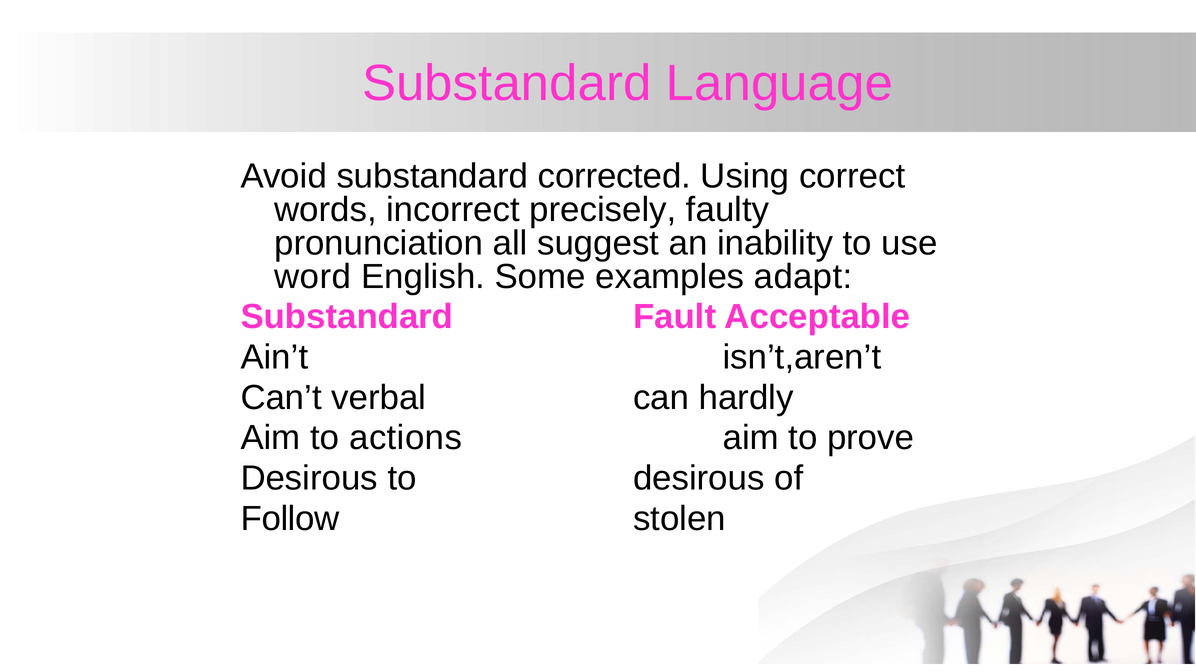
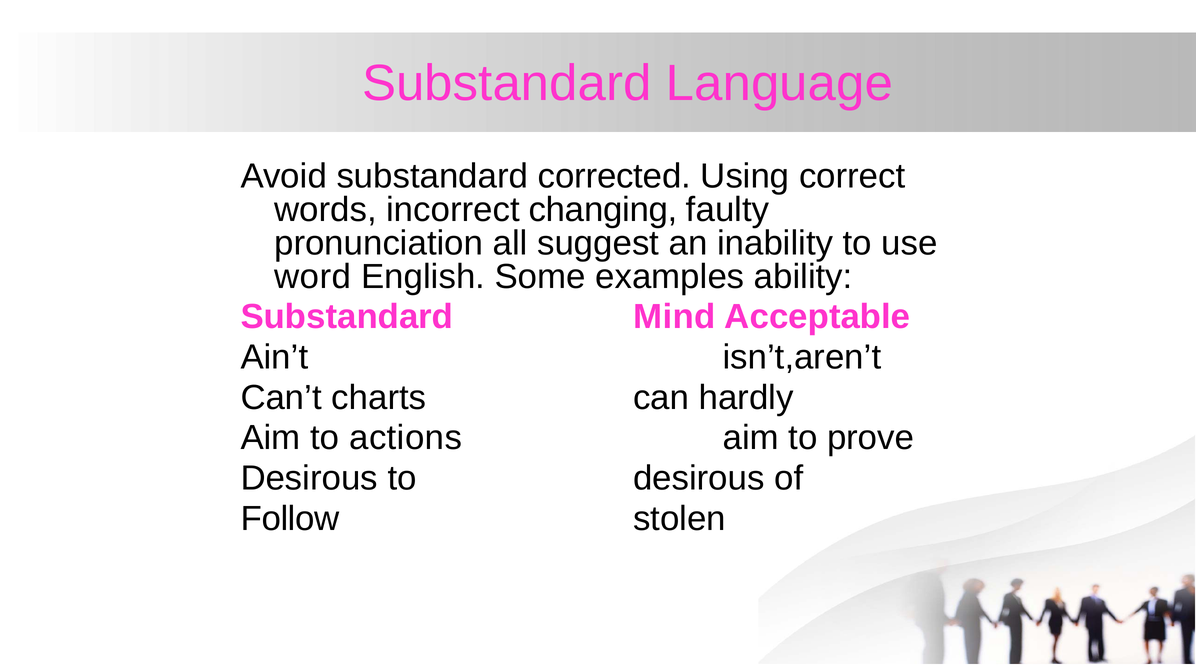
precisely: precisely -> changing
adapt: adapt -> ability
Fault: Fault -> Mind
verbal: verbal -> charts
